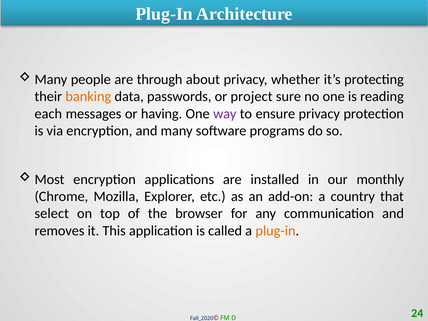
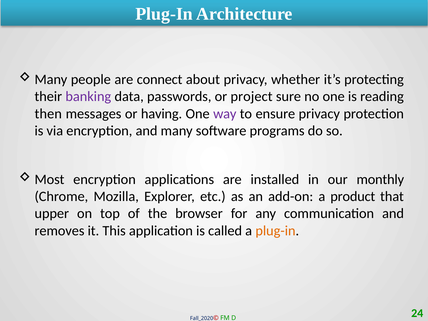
through: through -> connect
banking colour: orange -> purple
each: each -> then
country: country -> product
select: select -> upper
